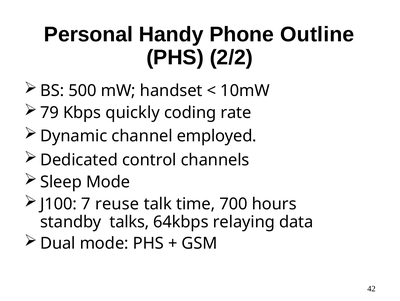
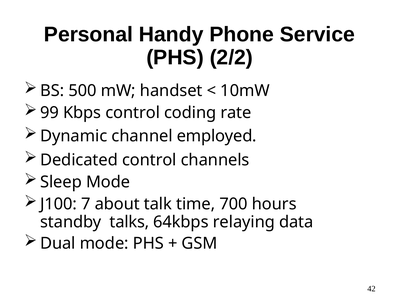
Outline: Outline -> Service
79: 79 -> 99
Kbps quickly: quickly -> control
reuse: reuse -> about
